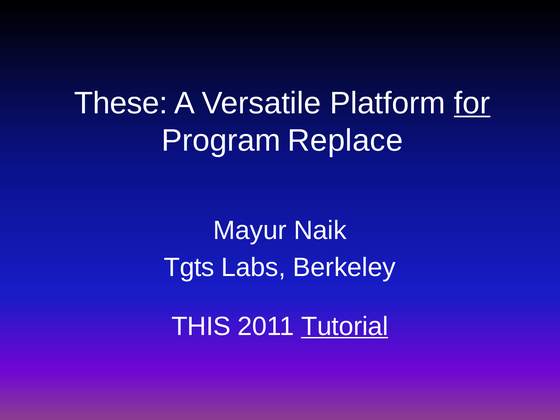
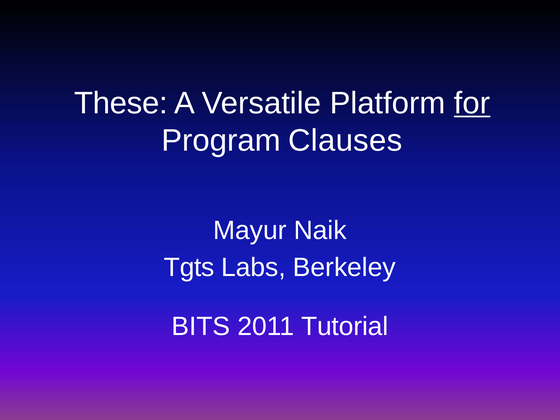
Replace: Replace -> Clauses
THIS: THIS -> BITS
Tutorial underline: present -> none
